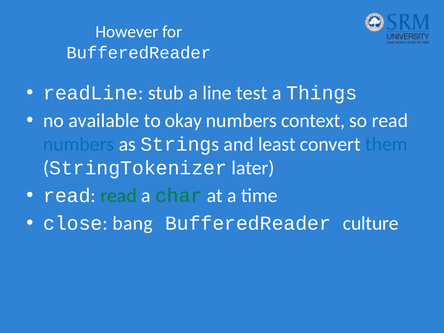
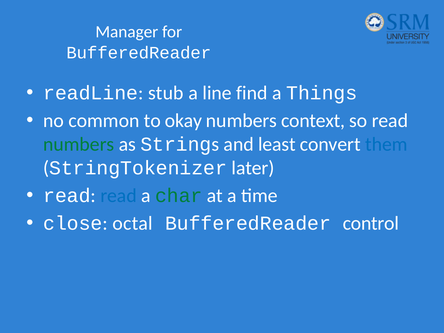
However: However -> Manager
test: test -> find
available: available -> common
numbers at (79, 144) colour: blue -> green
read at (119, 196) colour: green -> blue
bang: bang -> octal
culture: culture -> control
